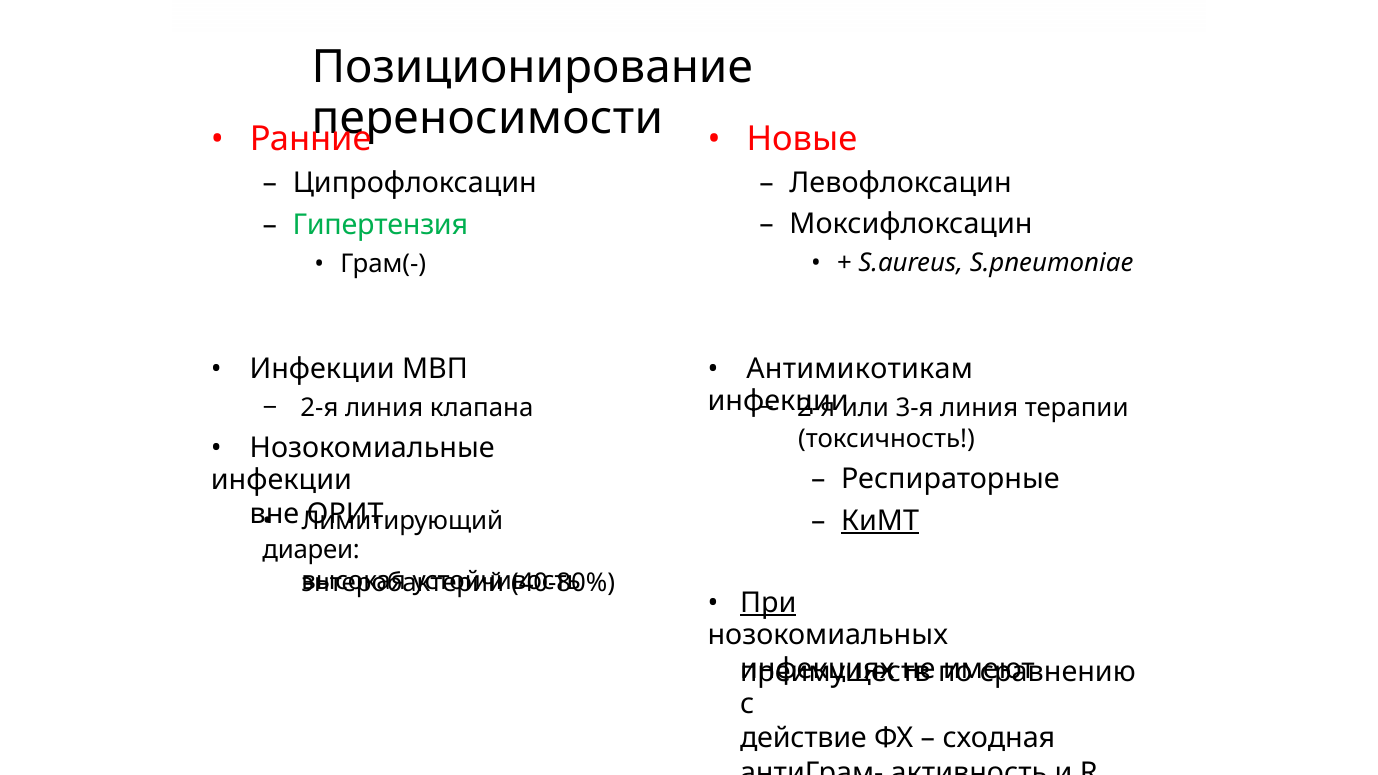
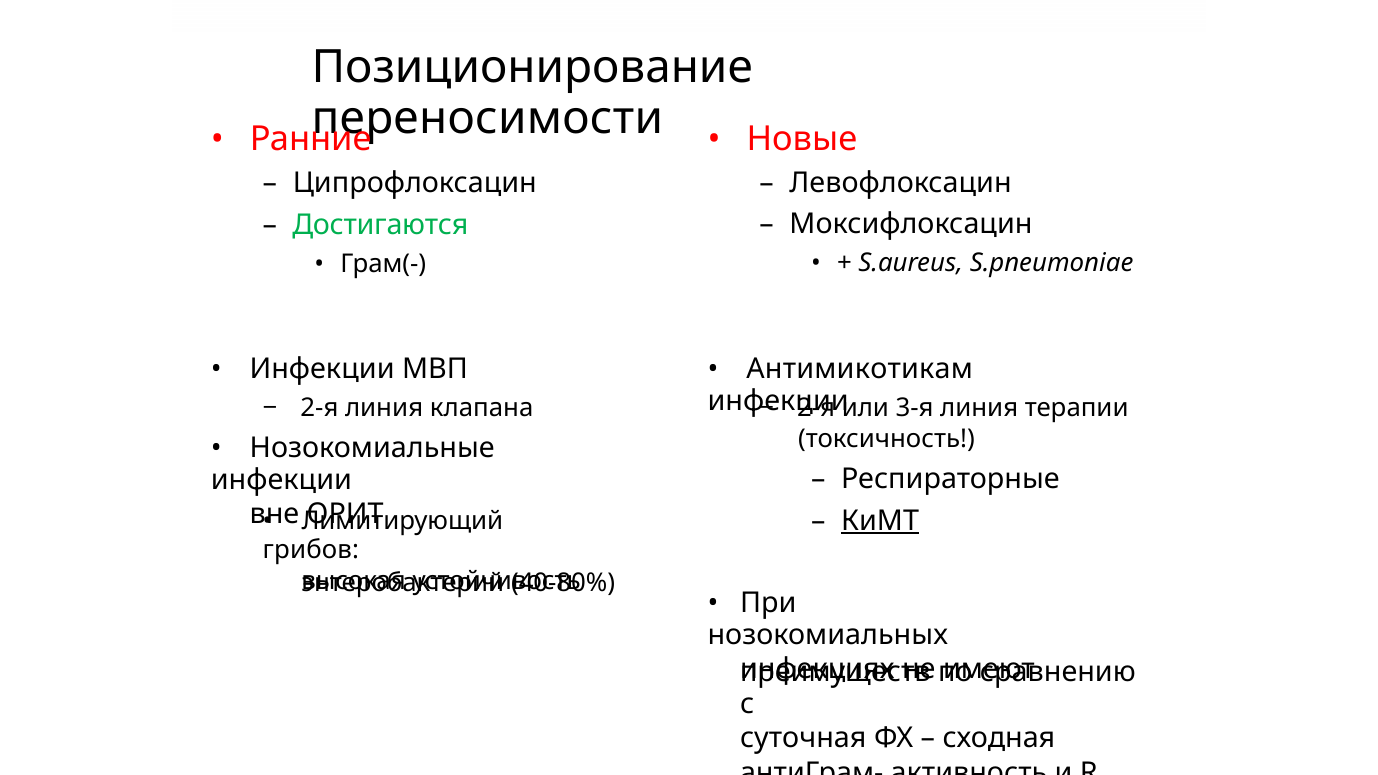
Гипертензия: Гипертензия -> Достигаются
диареи: диареи -> грибов
При underline: present -> none
действие: действие -> суточная
